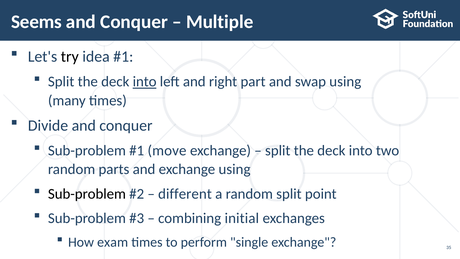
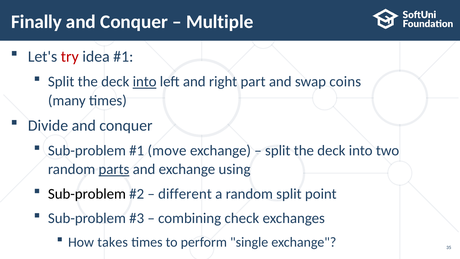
Seems: Seems -> Finally
try colour: black -> red
swap using: using -> coins
parts underline: none -> present
initial: initial -> check
exam: exam -> takes
